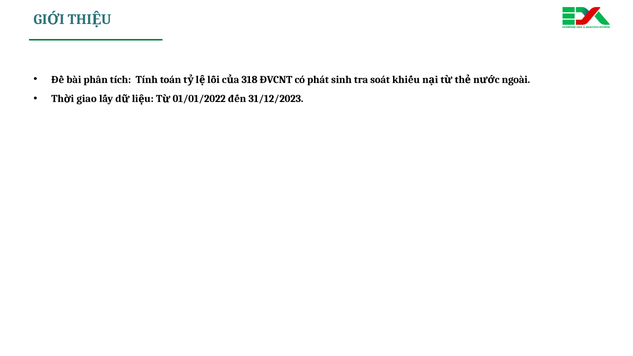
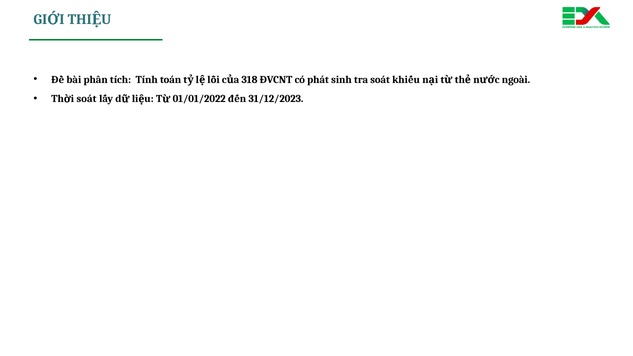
giao at (87, 99): giao -> soát
